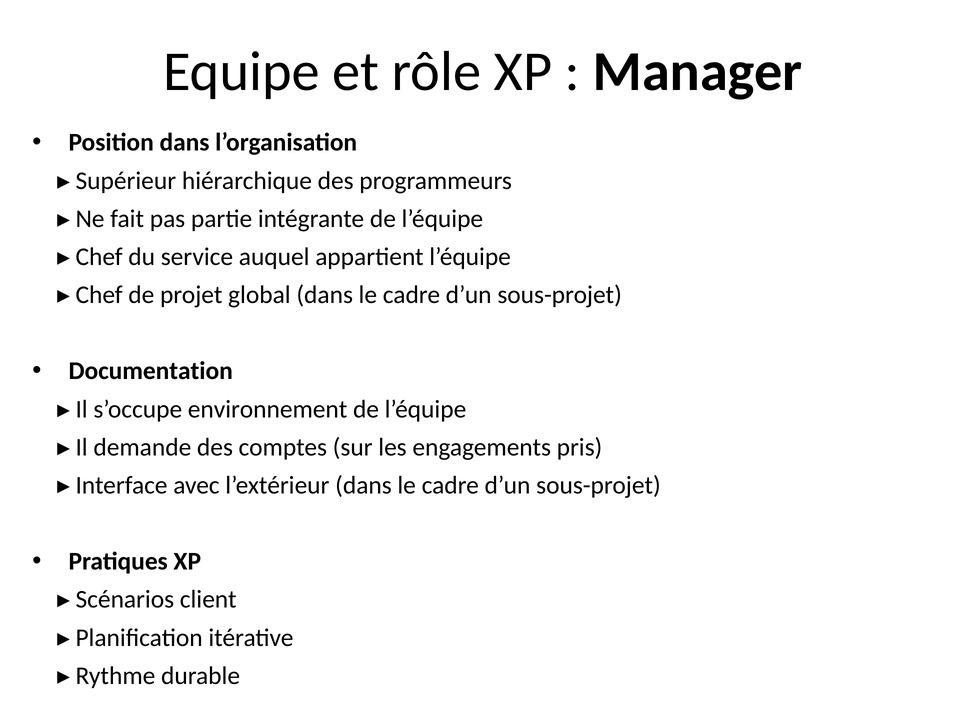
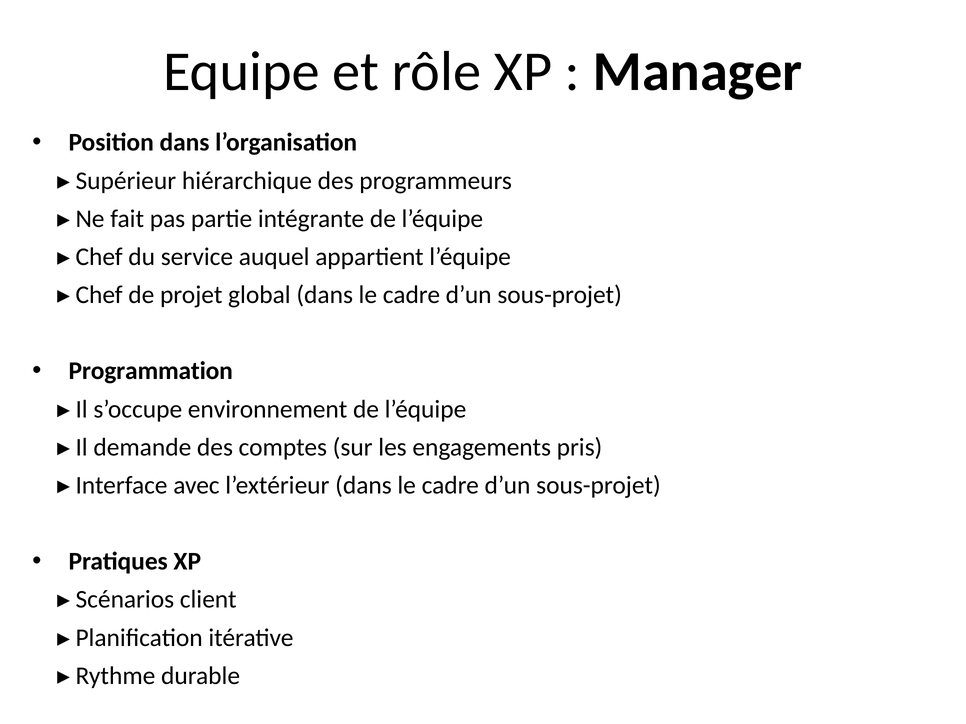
Documentation: Documentation -> Programmation
